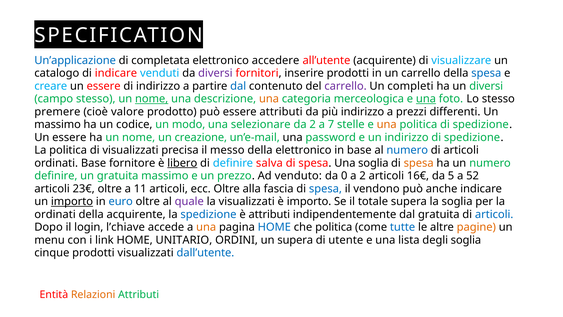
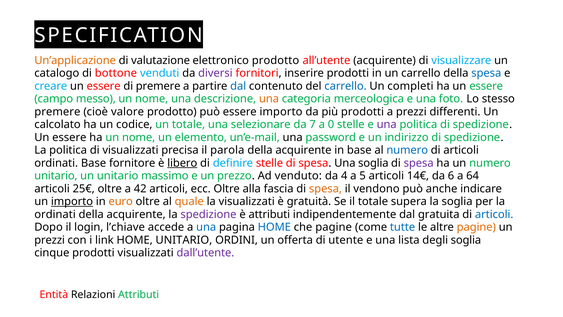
Un’applicazione colour: blue -> orange
completata: completata -> valutazione
elettronico accedere: accedere -> prodotto
di indicare: indicare -> bottone
di indirizzo: indirizzo -> premere
carrello at (346, 86) colour: purple -> blue
ha un diversi: diversi -> essere
campo stesso: stesso -> messo
nome at (152, 99) underline: present -> none
una at (426, 99) underline: present -> none
essere attributi: attributi -> importo
più indirizzo: indirizzo -> prodotti
massimo at (58, 124): massimo -> calcolato
un modo: modo -> totale
da 2: 2 -> 7
7: 7 -> 0
una at (387, 124) colour: orange -> purple
creazione: creazione -> elemento
messo: messo -> parola
elettronico at (303, 150): elettronico -> acquirente
definire salva: salva -> stelle
spesa at (419, 163) colour: orange -> purple
definire at (56, 176): definire -> unitario
un gratuita: gratuita -> unitario
0: 0 -> 4
a 2: 2 -> 5
16€: 16€ -> 14€
5: 5 -> 6
52: 52 -> 64
23€: 23€ -> 25€
11: 11 -> 42
spesa at (325, 188) colour: blue -> orange
euro colour: blue -> orange
quale colour: purple -> orange
è importo: importo -> gratuità
spedizione at (208, 214) colour: blue -> purple
una at (206, 227) colour: orange -> blue
che politica: politica -> pagine
menu at (50, 240): menu -> prezzi
un supera: supera -> offerta
dall’utente colour: blue -> purple
Relazioni colour: orange -> black
